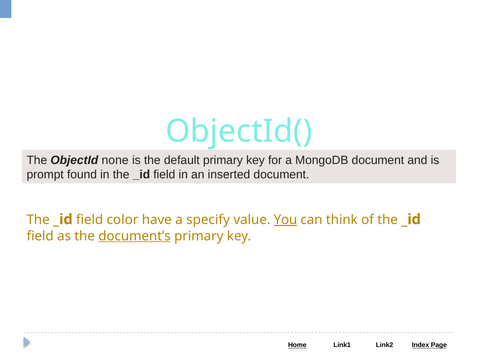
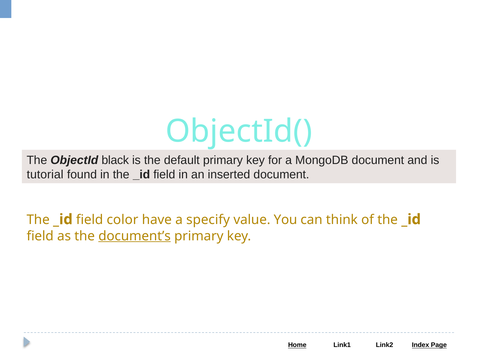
none: none -> black
prompt: prompt -> tutorial
You underline: present -> none
